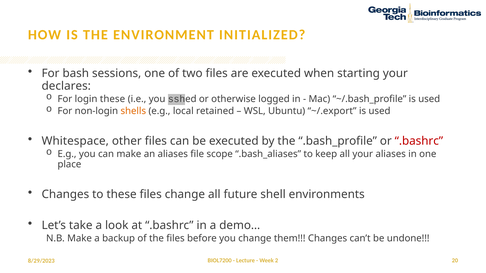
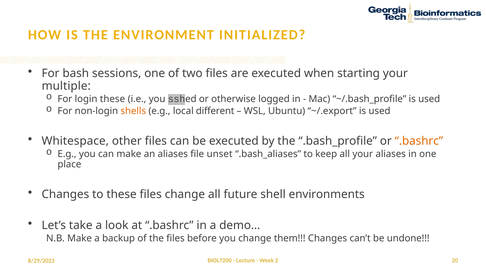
declares: declares -> multiple
retained: retained -> different
.bashrc at (419, 141) colour: red -> orange
scope: scope -> unset
